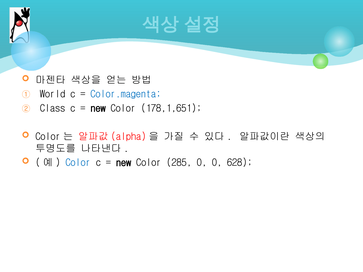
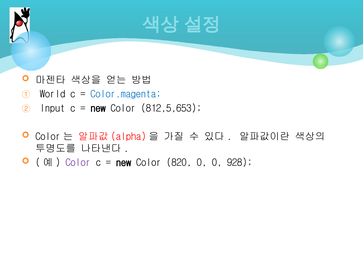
Class: Class -> Input
178,1,651: 178,1,651 -> 812,5,653
Color at (78, 163) colour: blue -> purple
285: 285 -> 820
628: 628 -> 928
